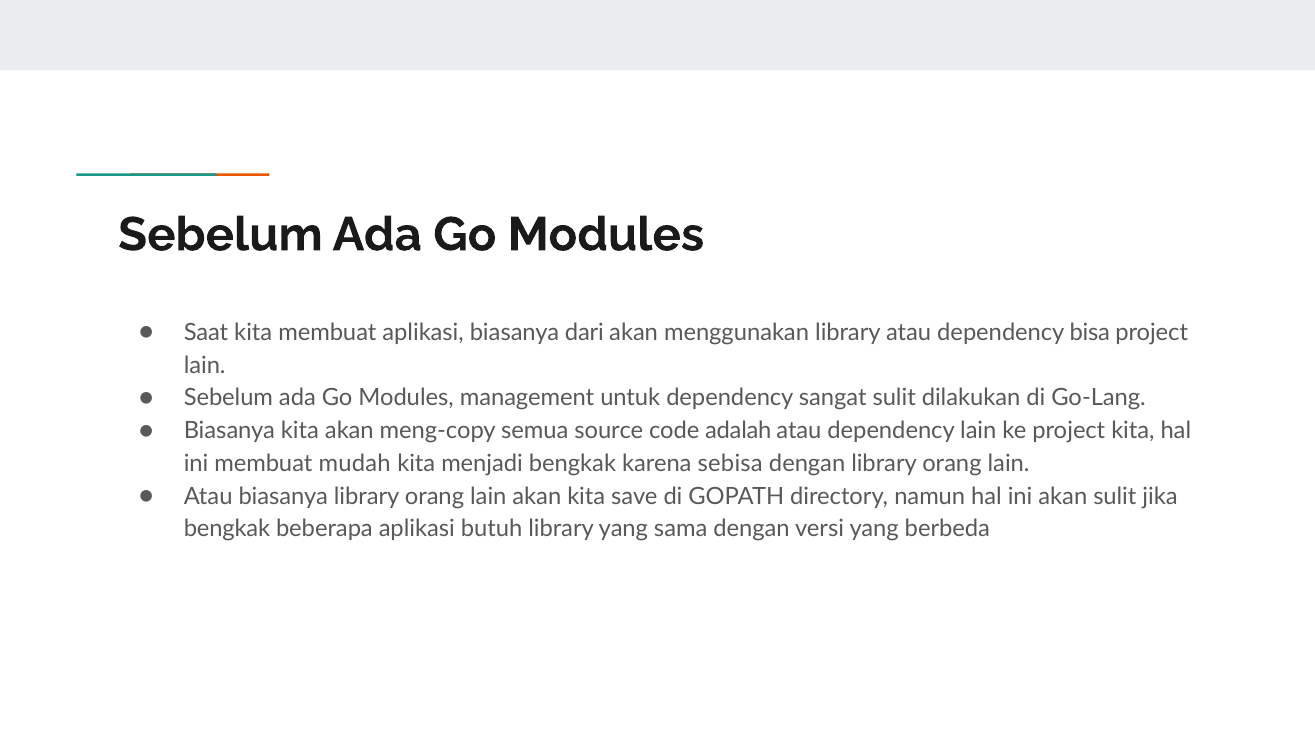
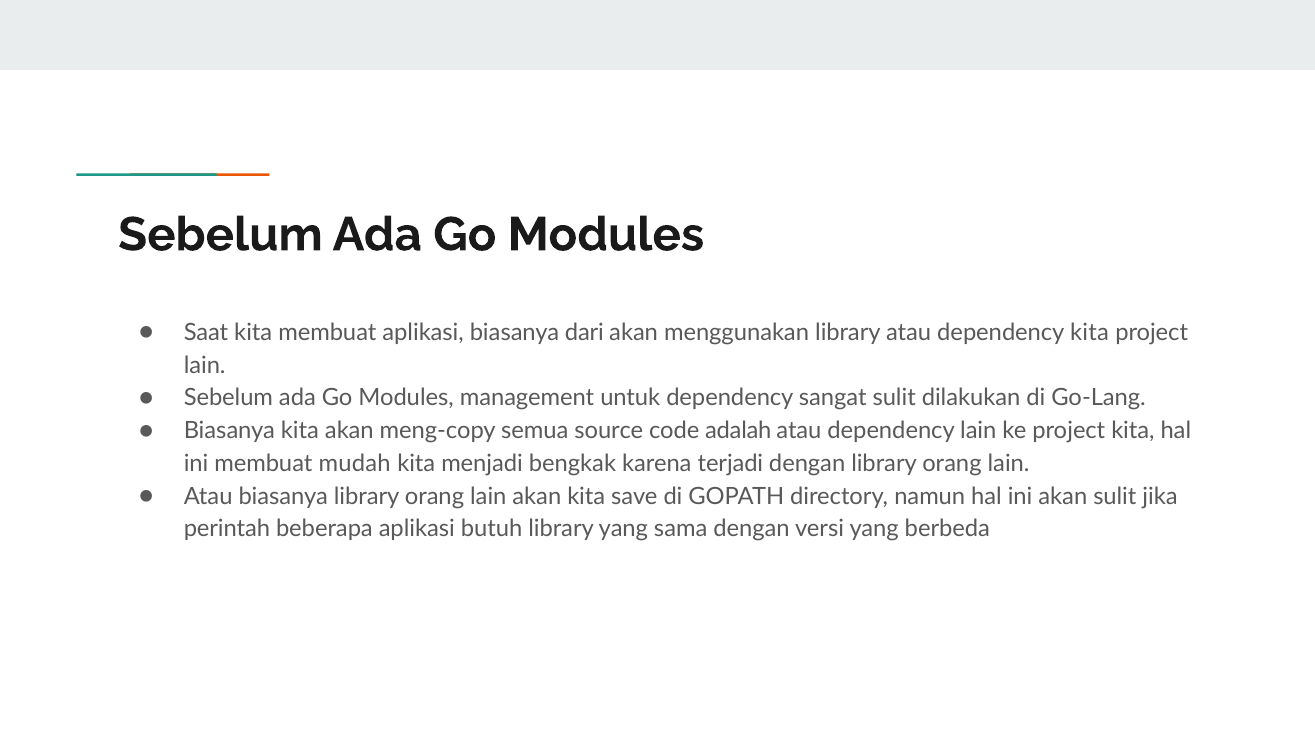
dependency bisa: bisa -> kita
sebisa: sebisa -> terjadi
bengkak at (227, 529): bengkak -> perintah
